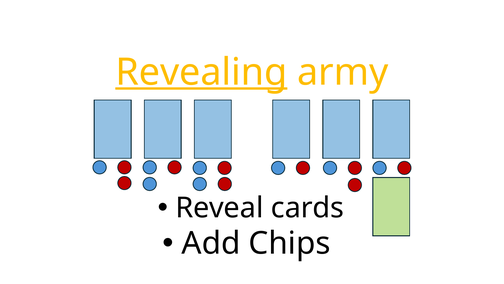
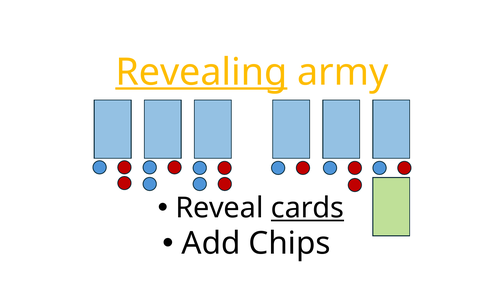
cards underline: none -> present
